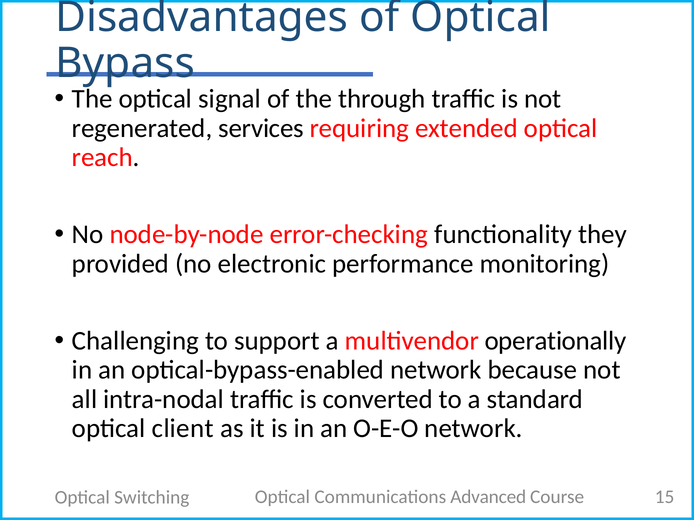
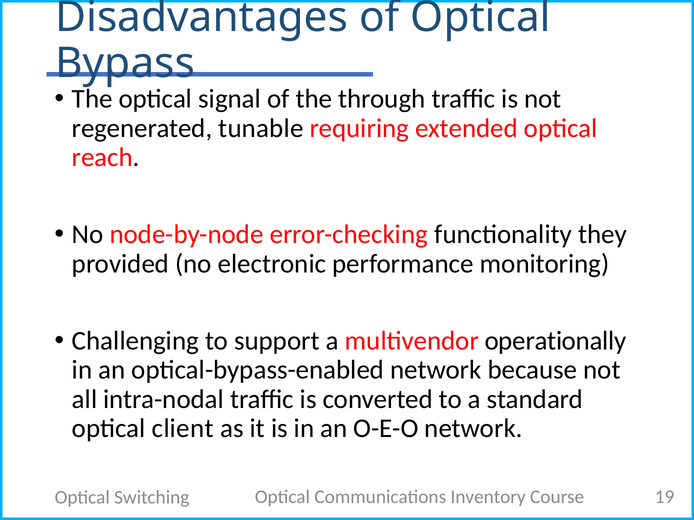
services: services -> tunable
Advanced: Advanced -> Inventory
15: 15 -> 19
